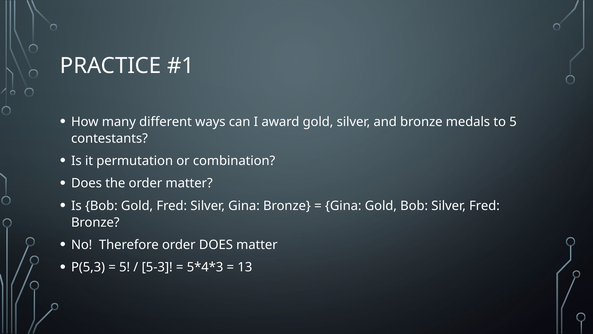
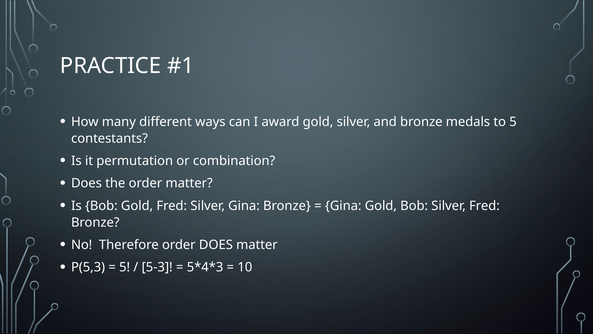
13: 13 -> 10
